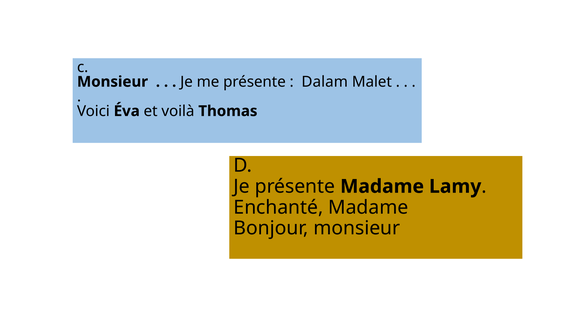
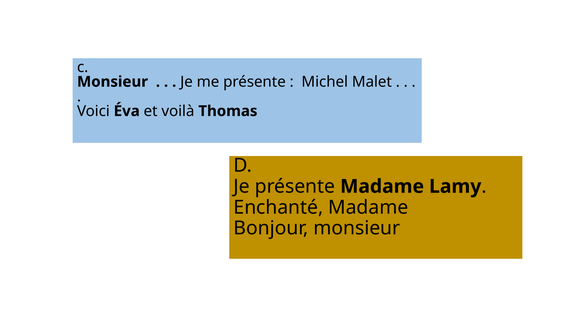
Dalam: Dalam -> Michel
